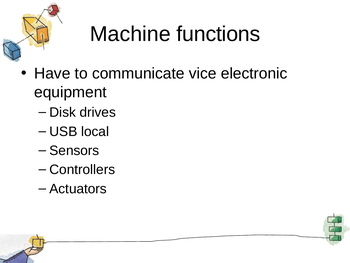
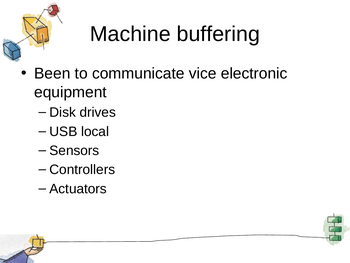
functions: functions -> buffering
Have: Have -> Been
